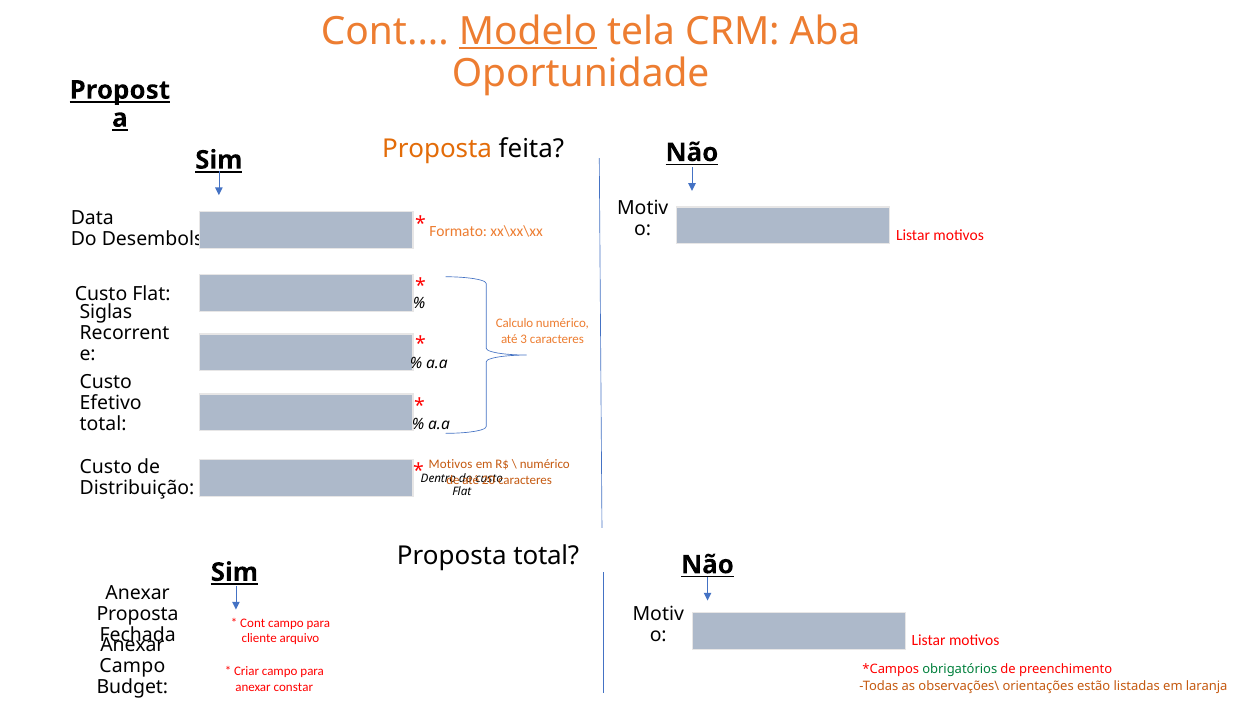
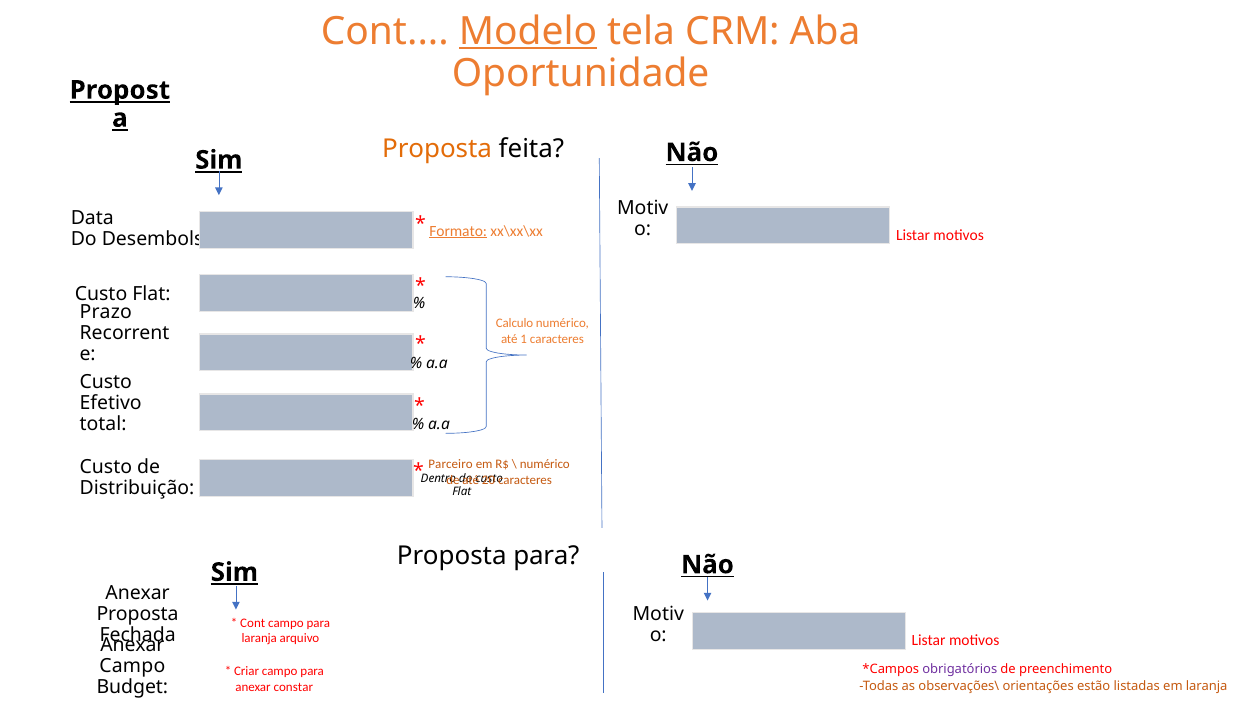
Formato underline: none -> present
Siglas: Siglas -> Prazo
3: 3 -> 1
Motivos at (451, 465): Motivos -> Parceiro
Proposta total: total -> para
cliente at (259, 638): cliente -> laranja
obrigatórios colour: green -> purple
